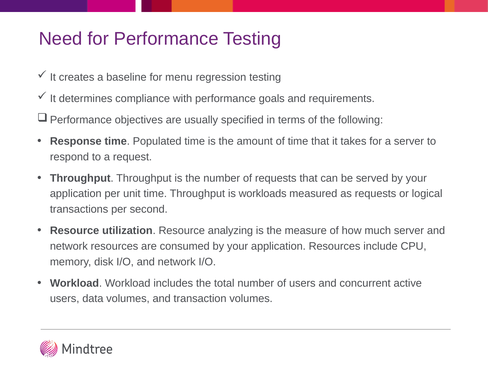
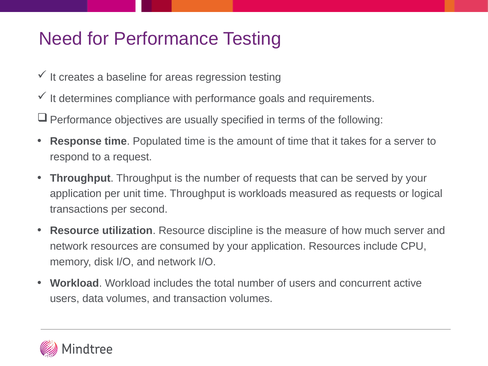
menu: menu -> areas
analyzing: analyzing -> discipline
